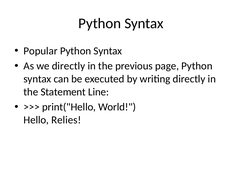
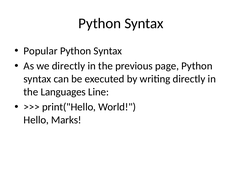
Statement: Statement -> Languages
Relies: Relies -> Marks
